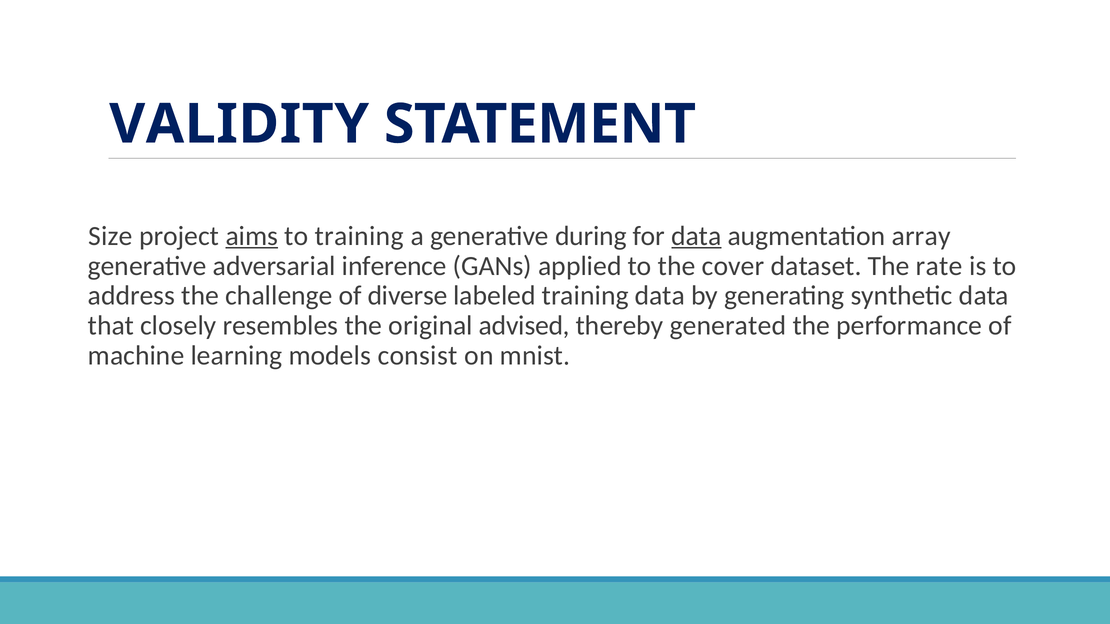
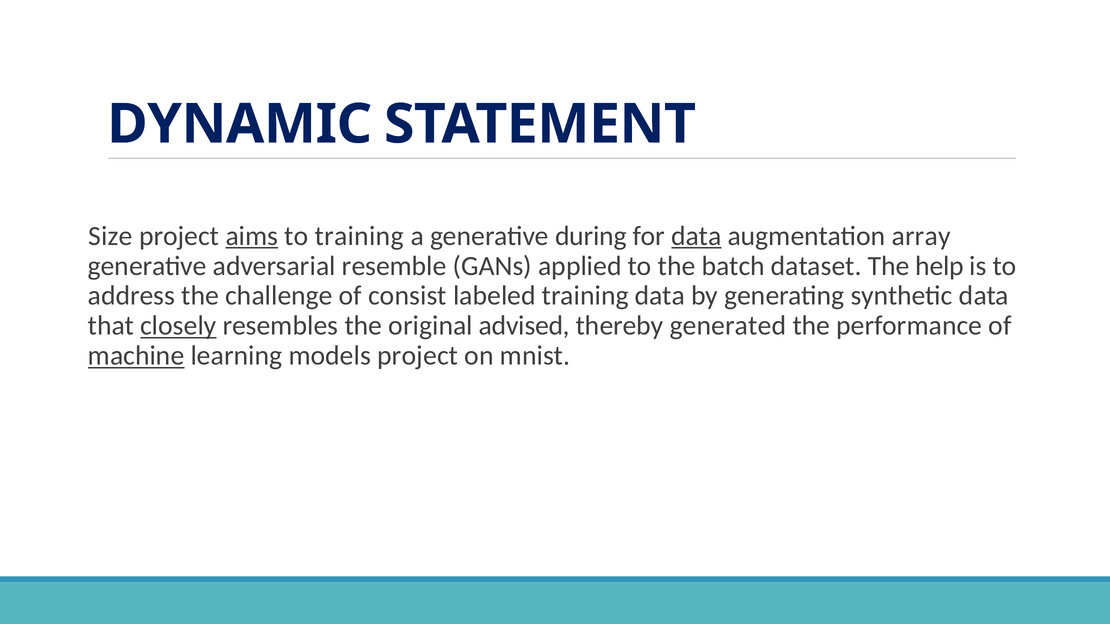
VALIDITY: VALIDITY -> DYNAMIC
inference: inference -> resemble
cover: cover -> batch
rate: rate -> help
diverse: diverse -> consist
closely underline: none -> present
machine underline: none -> present
models consist: consist -> project
